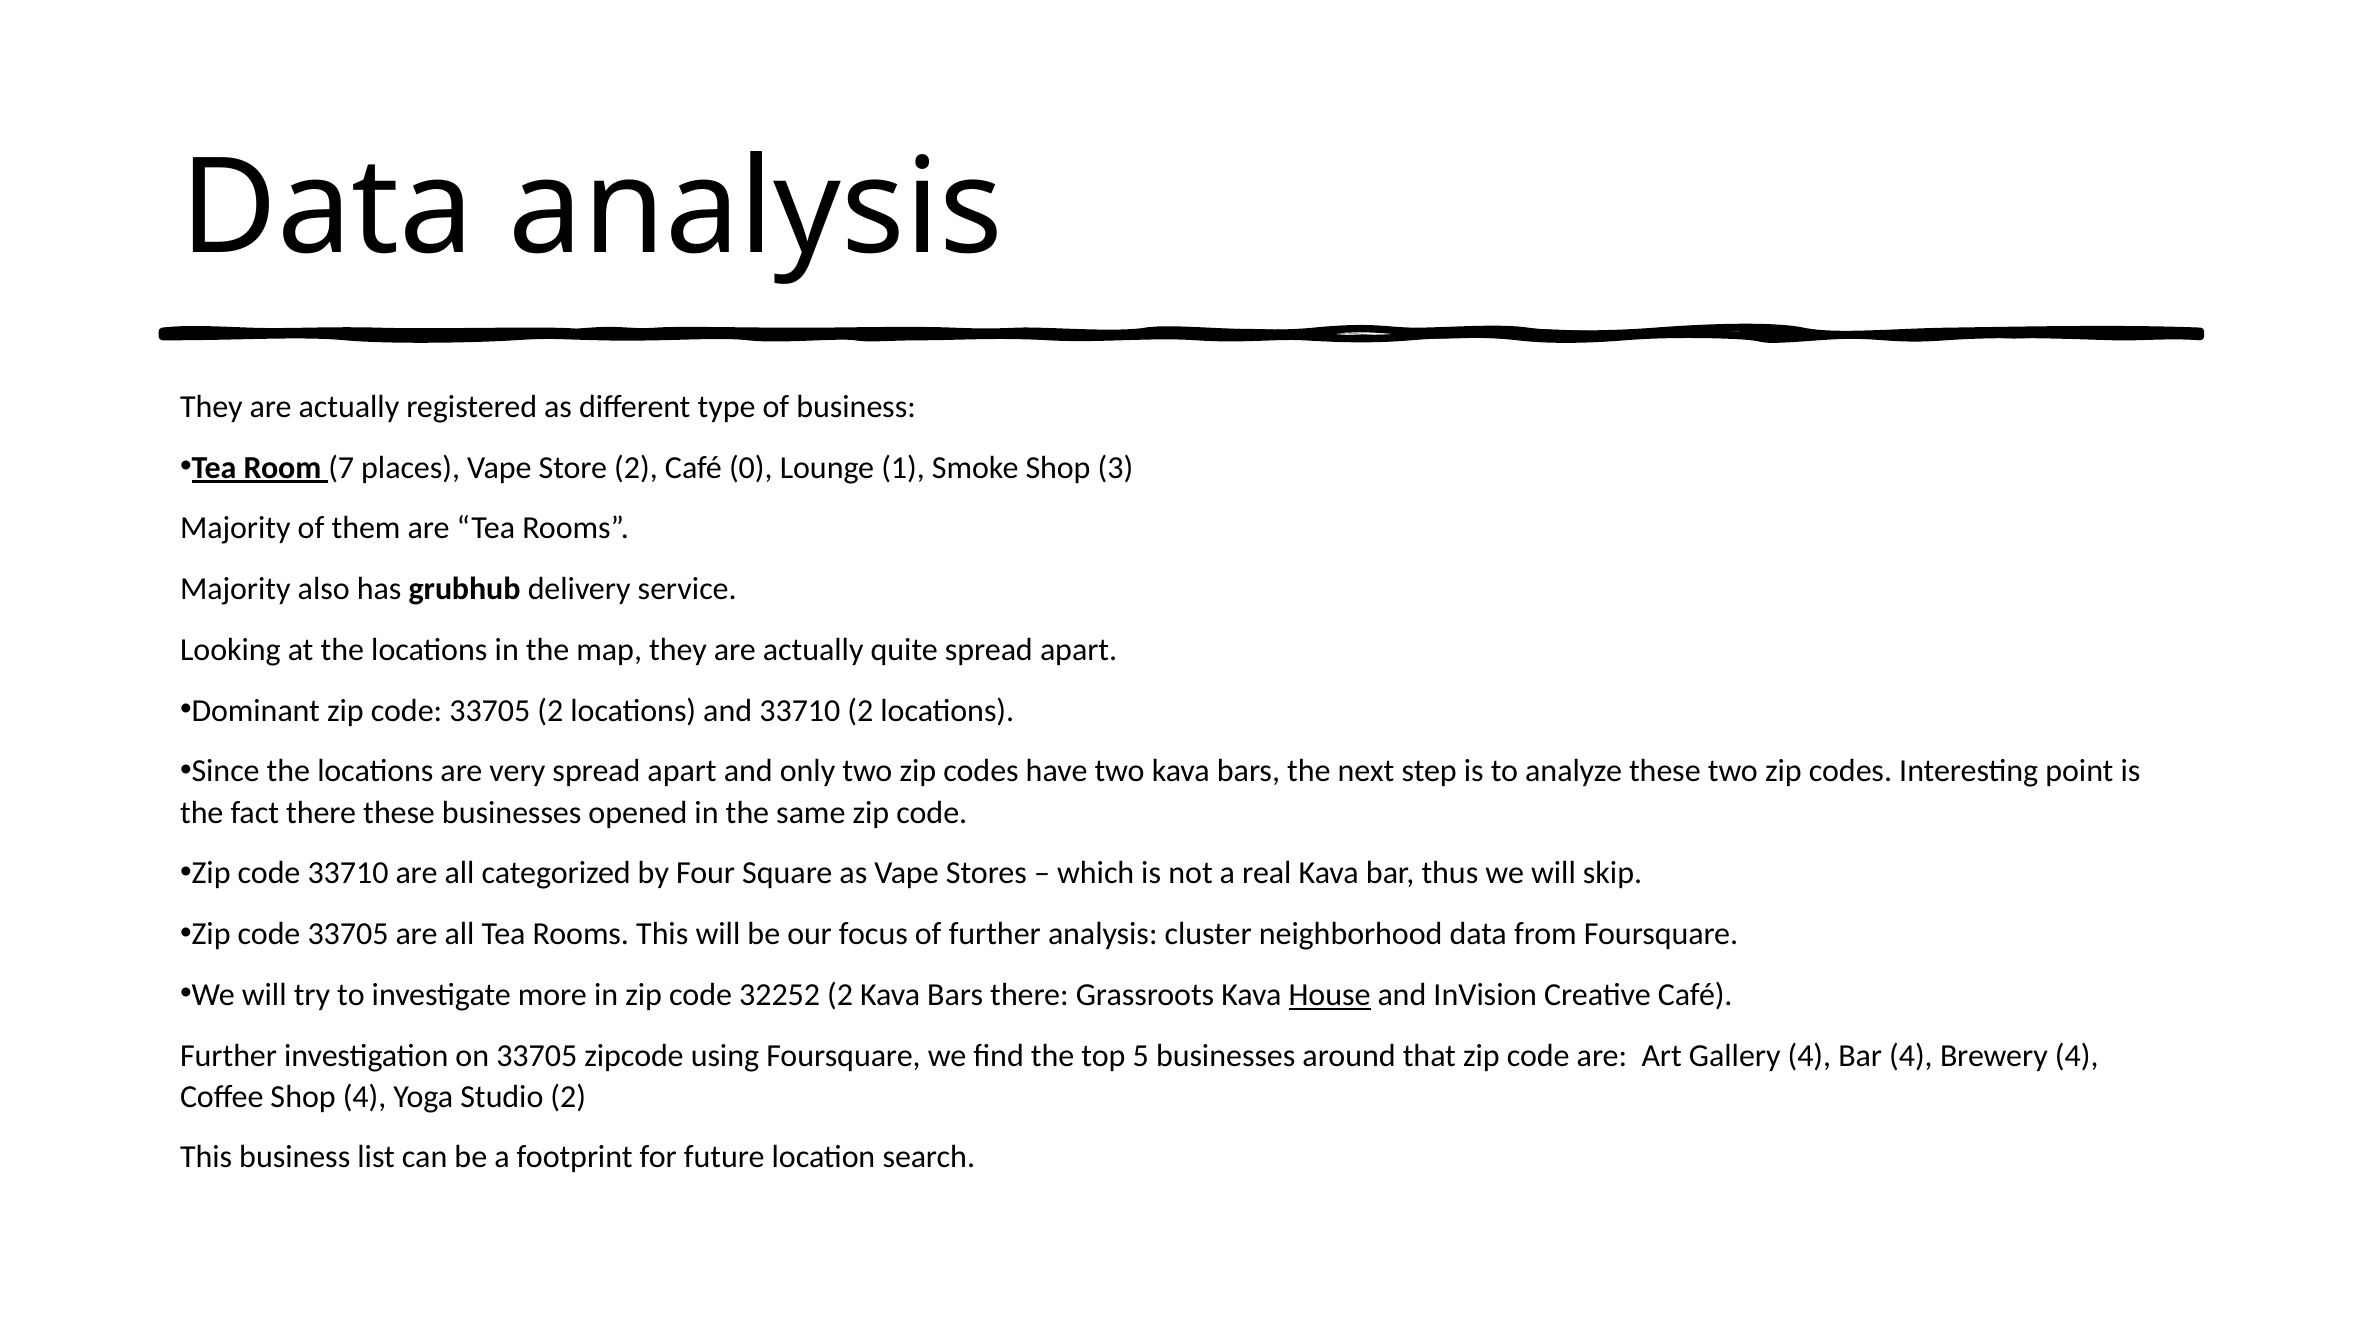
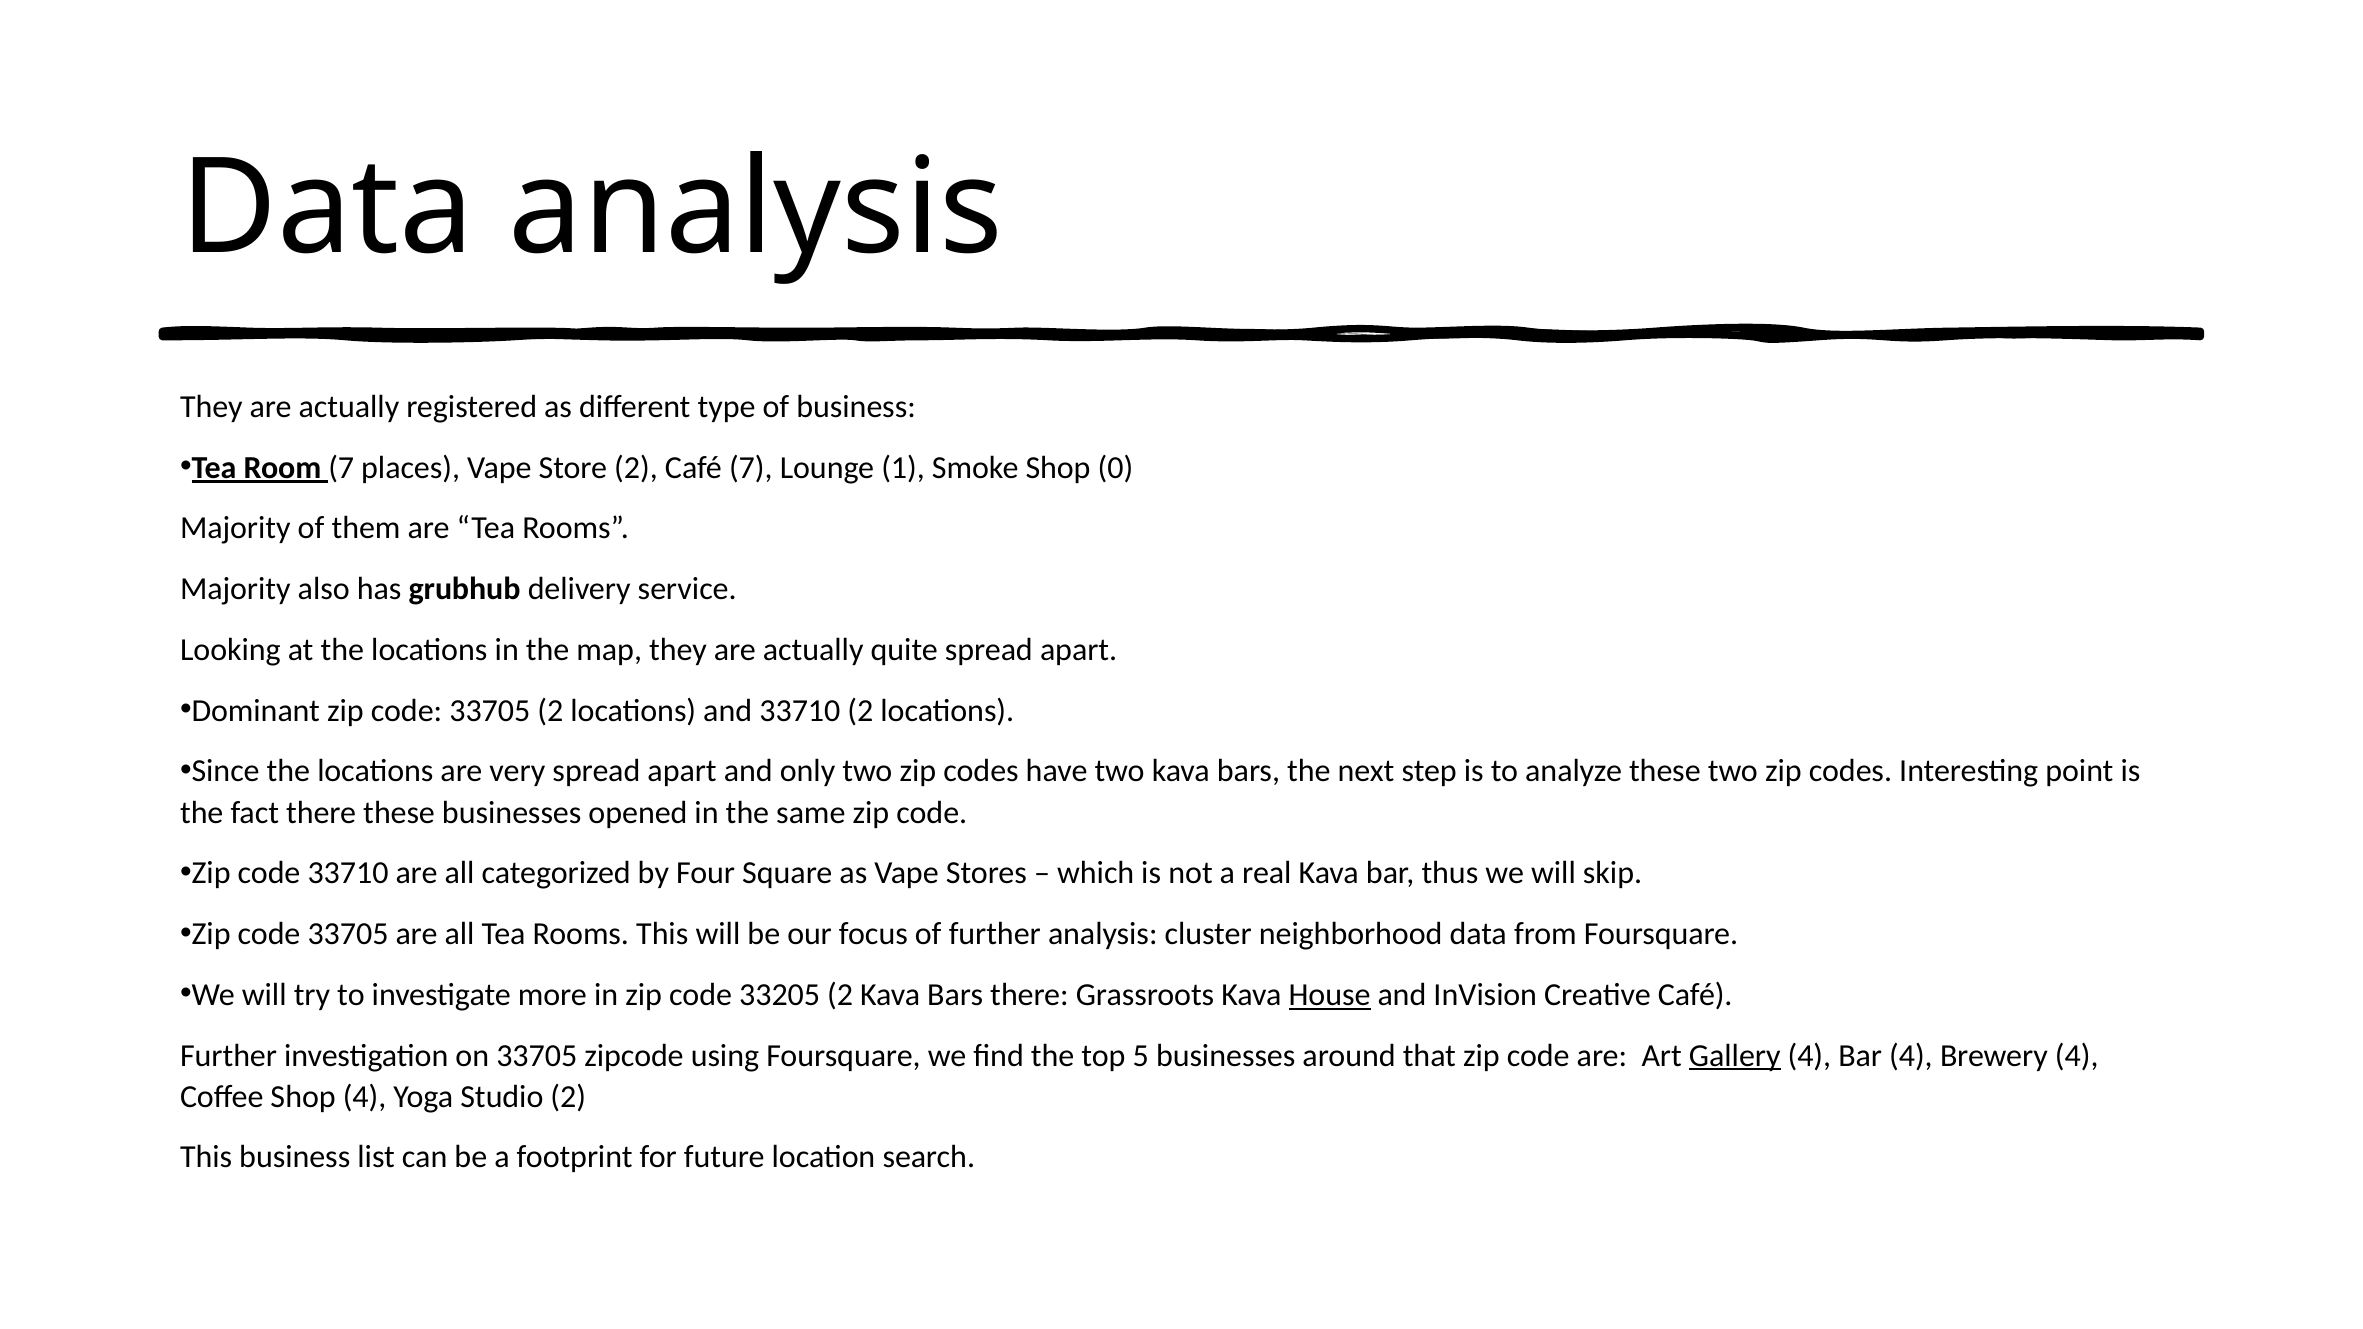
Café 0: 0 -> 7
3: 3 -> 0
32252: 32252 -> 33205
Gallery underline: none -> present
